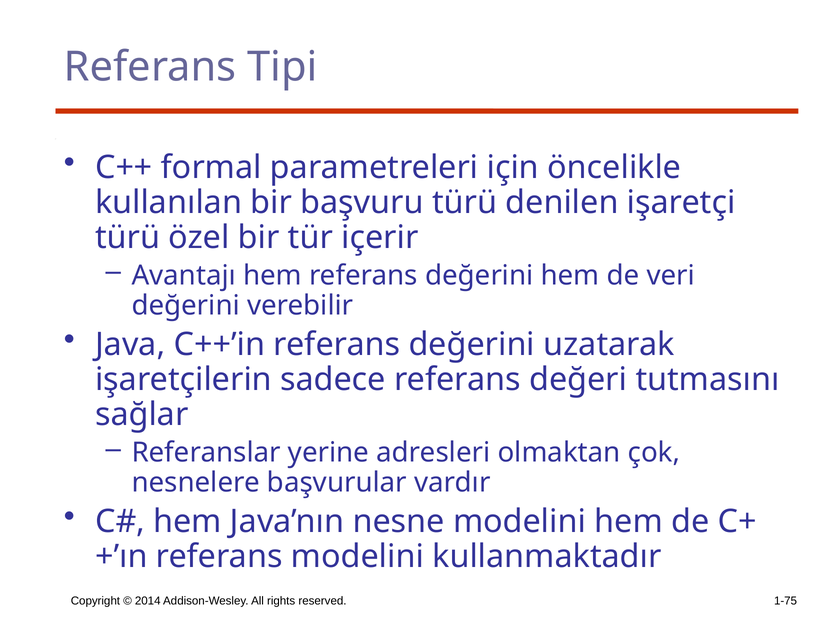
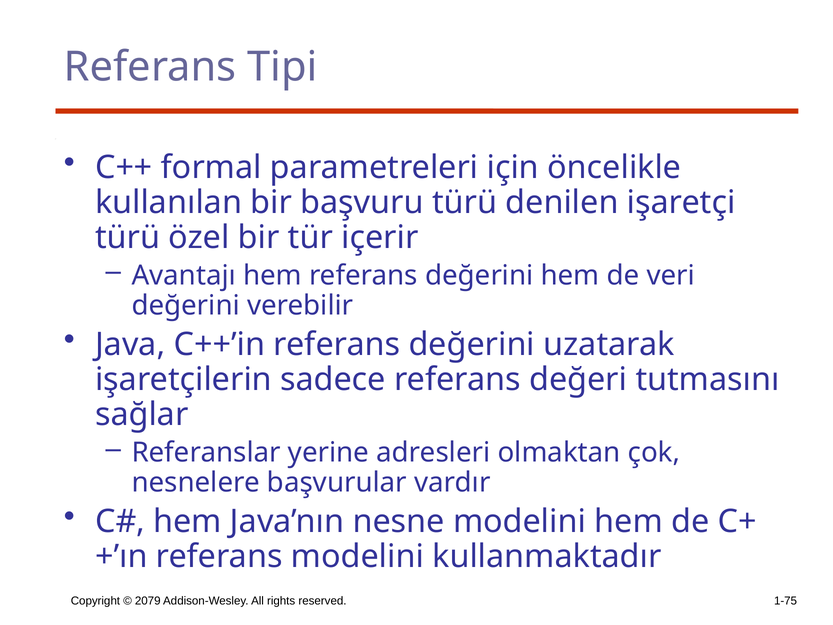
2014: 2014 -> 2079
